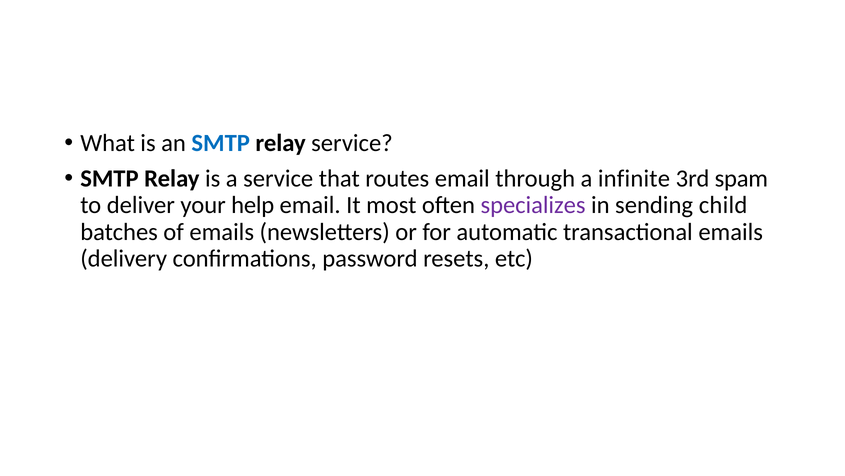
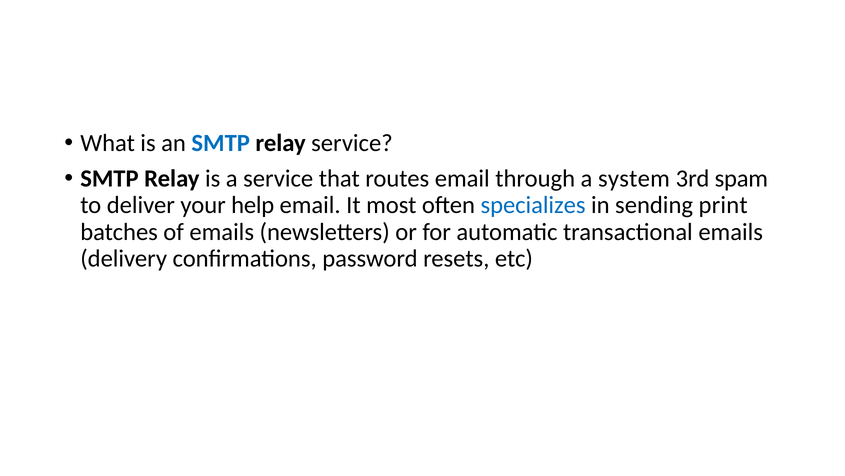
infinite: infinite -> system
specializes colour: purple -> blue
child: child -> print
